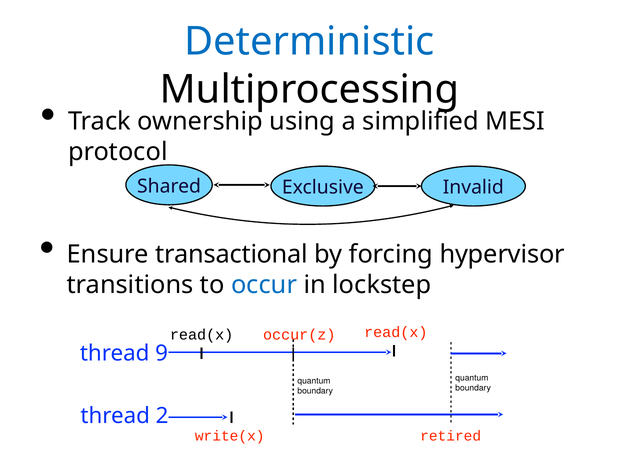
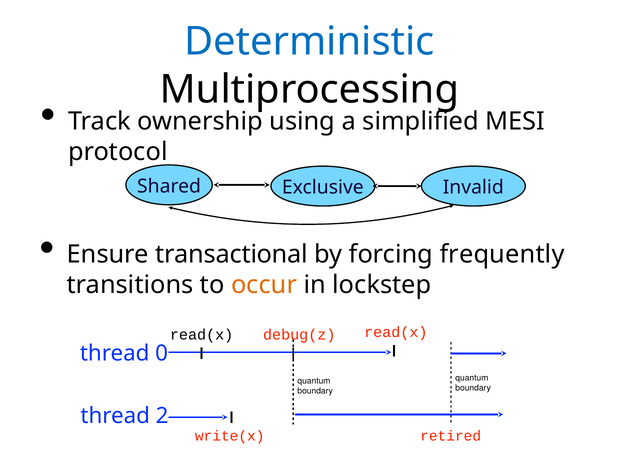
hypervisor: hypervisor -> frequently
occur colour: blue -> orange
occur(z: occur(z -> debug(z
9: 9 -> 0
